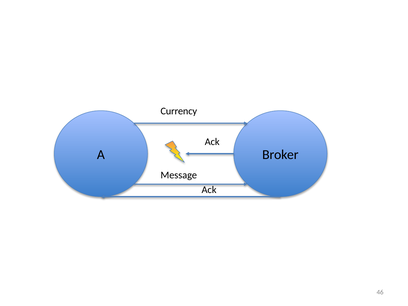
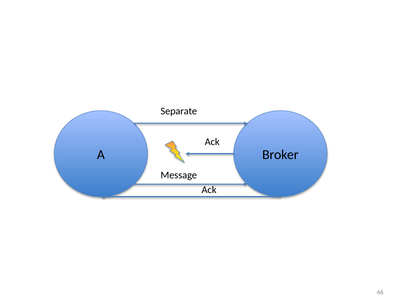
Currency: Currency -> Separate
